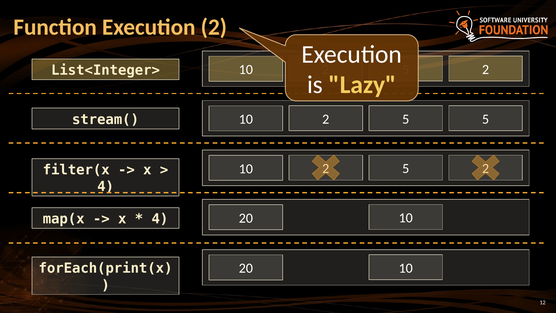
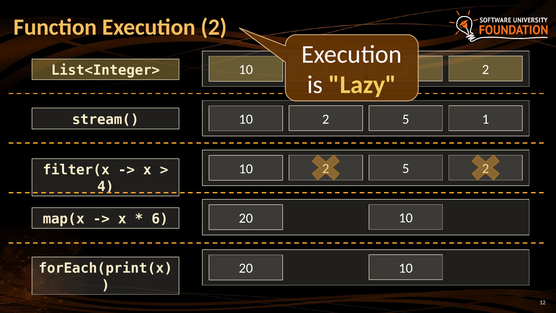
10 2 5: 5 -> 1
4 at (160, 219): 4 -> 6
